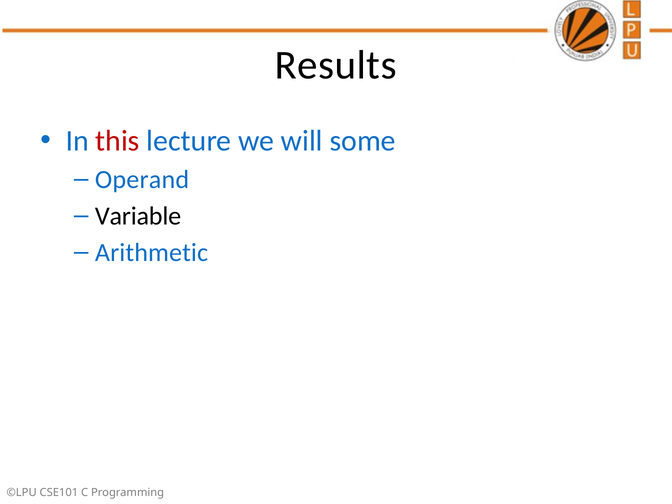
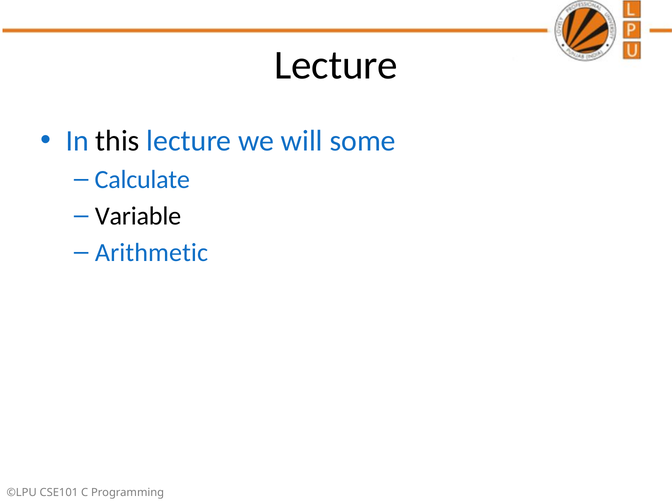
Results at (336, 65): Results -> Lecture
this colour: red -> black
Operand: Operand -> Calculate
